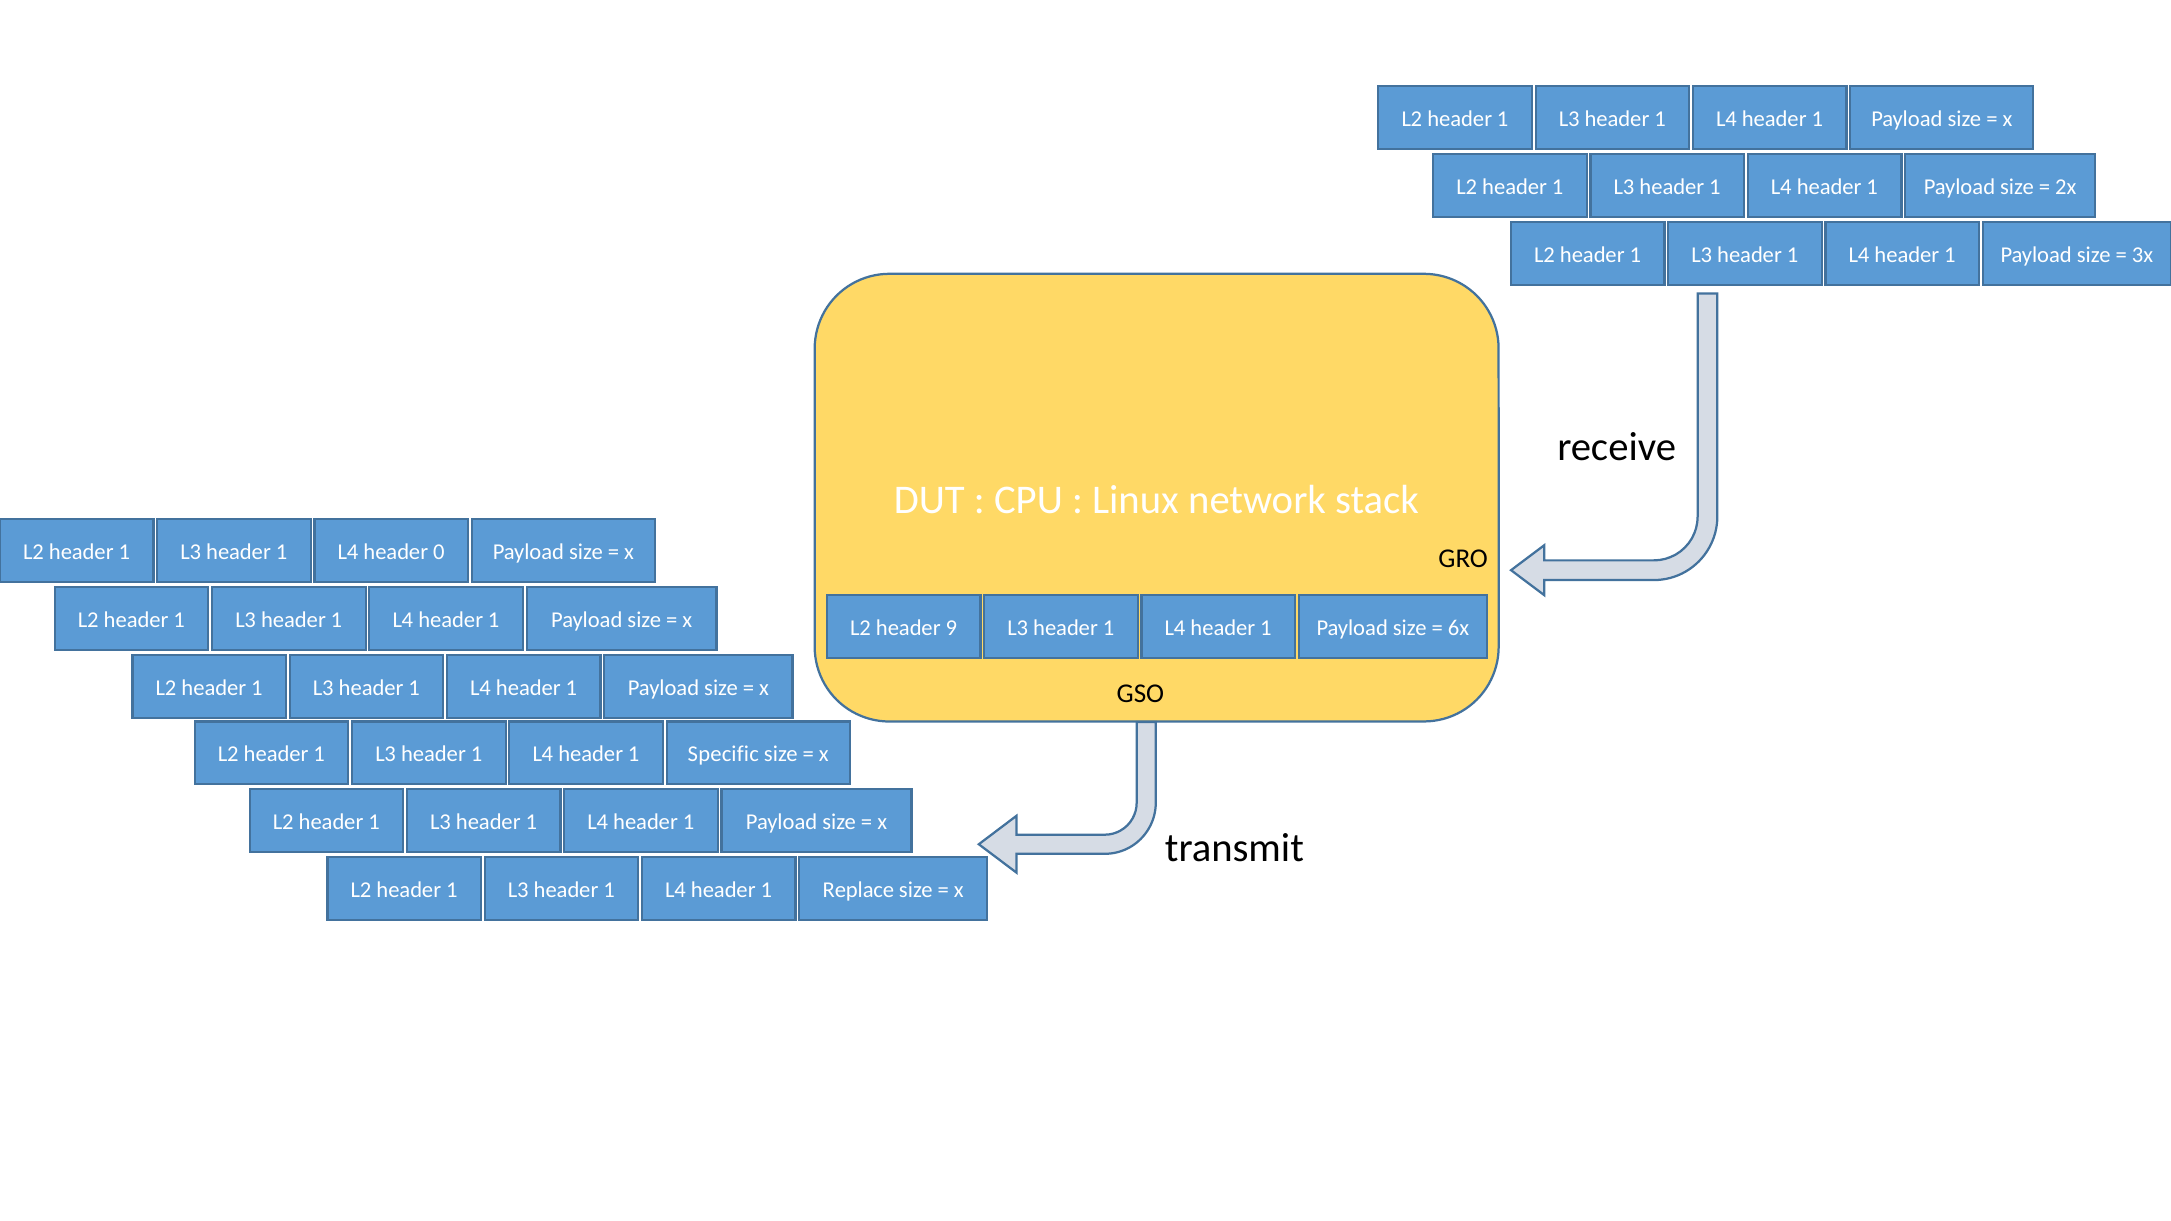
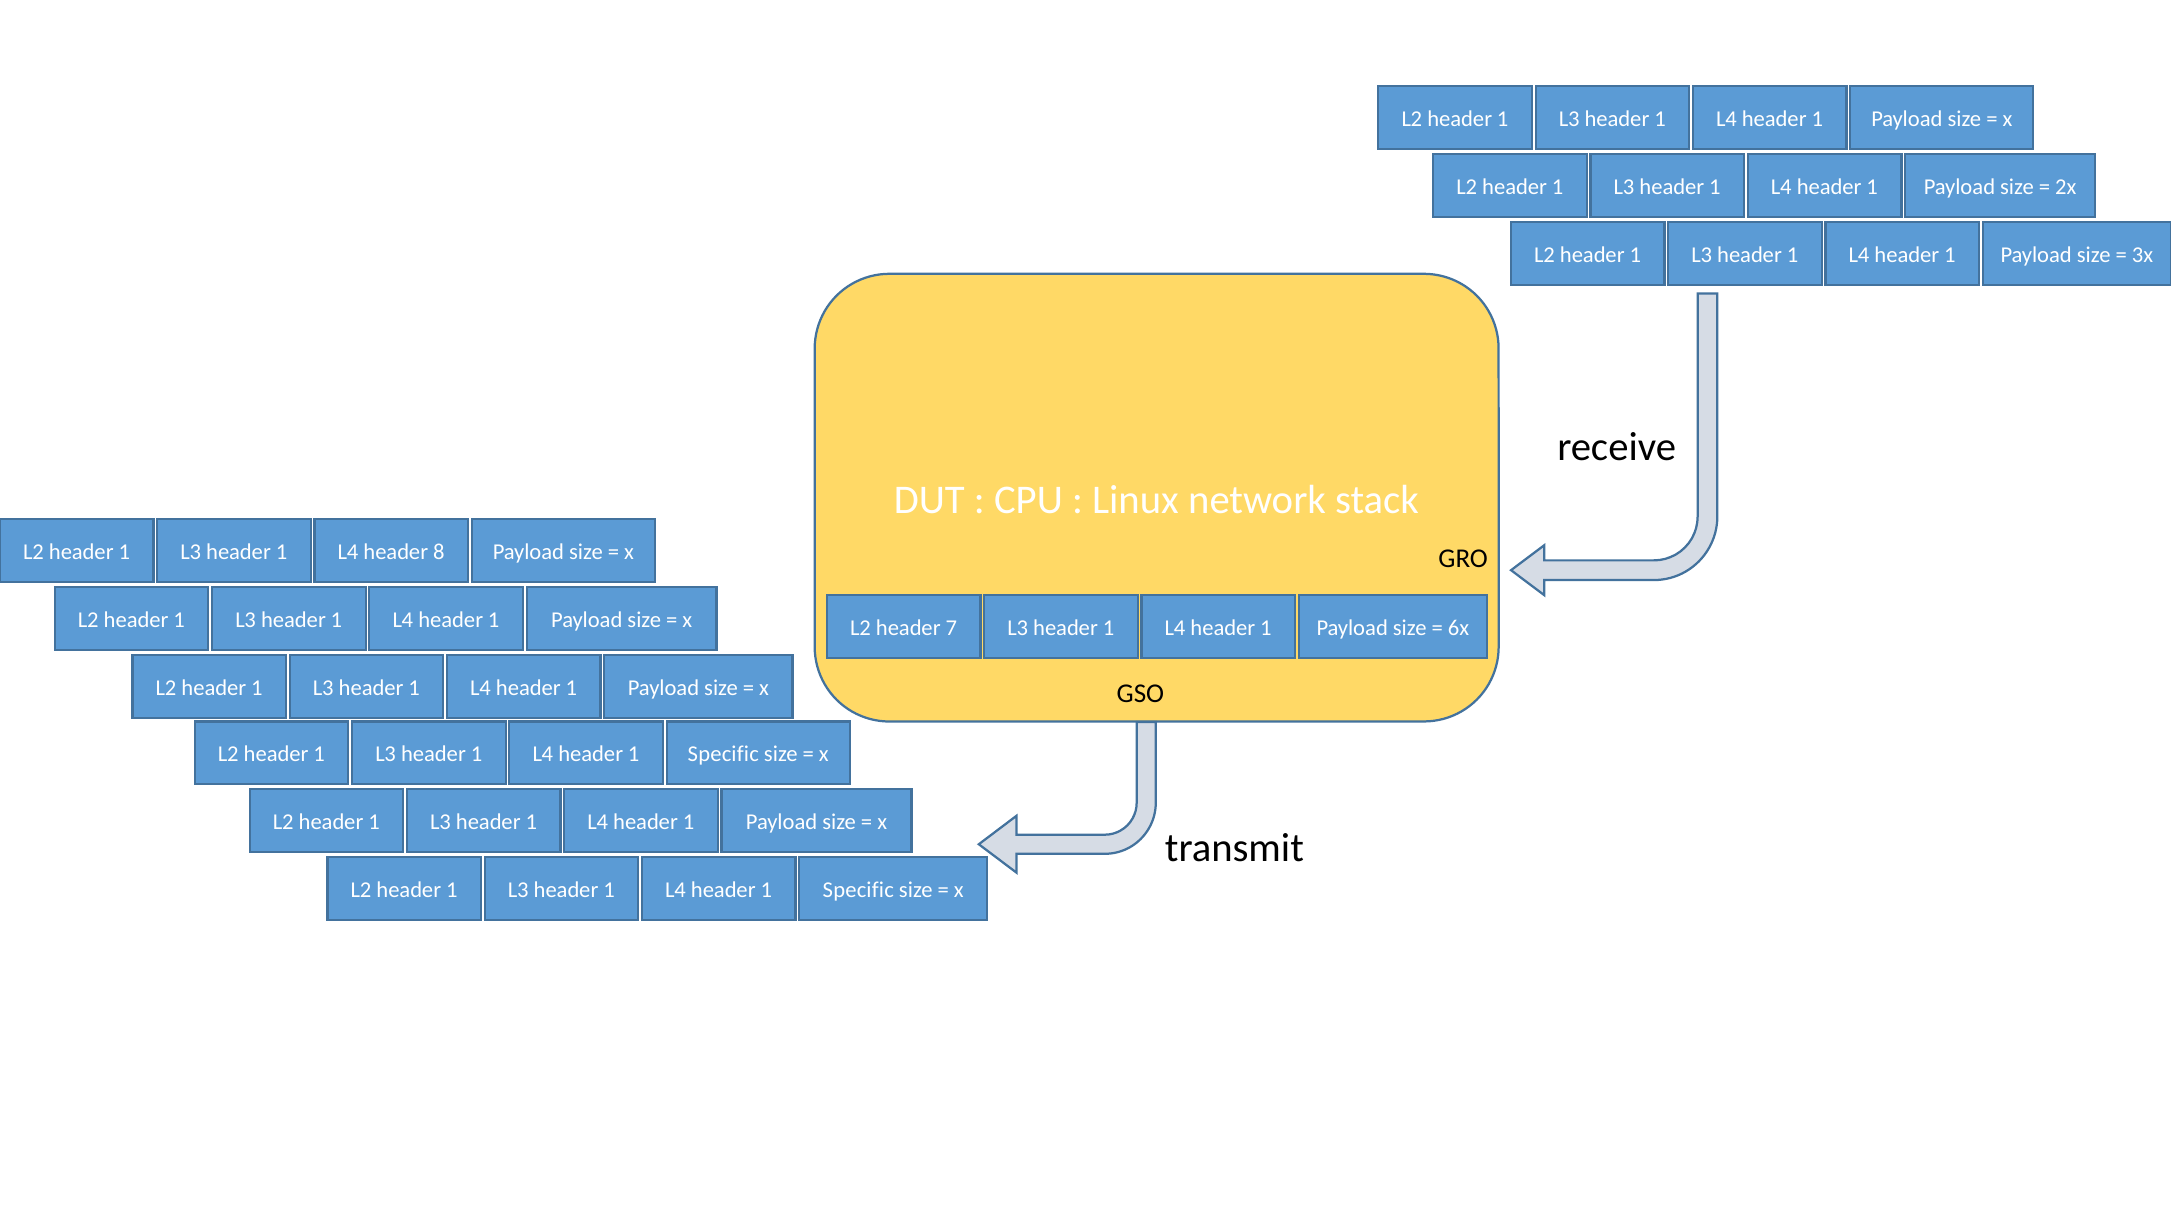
0: 0 -> 8
9: 9 -> 7
Replace at (858, 890): Replace -> Specific
